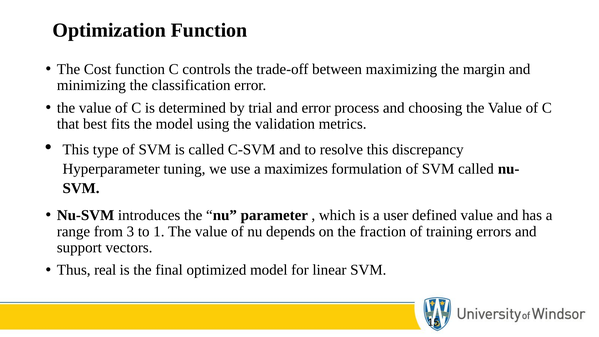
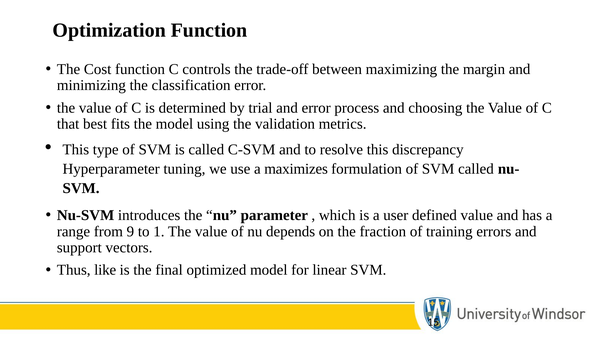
3: 3 -> 9
real: real -> like
